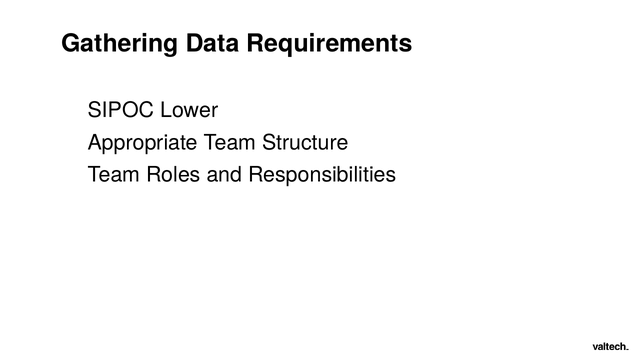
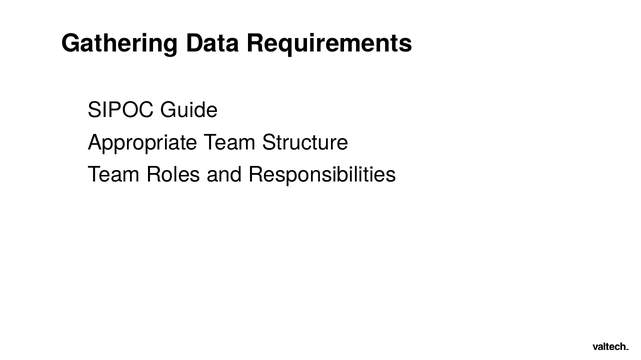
Lower: Lower -> Guide
